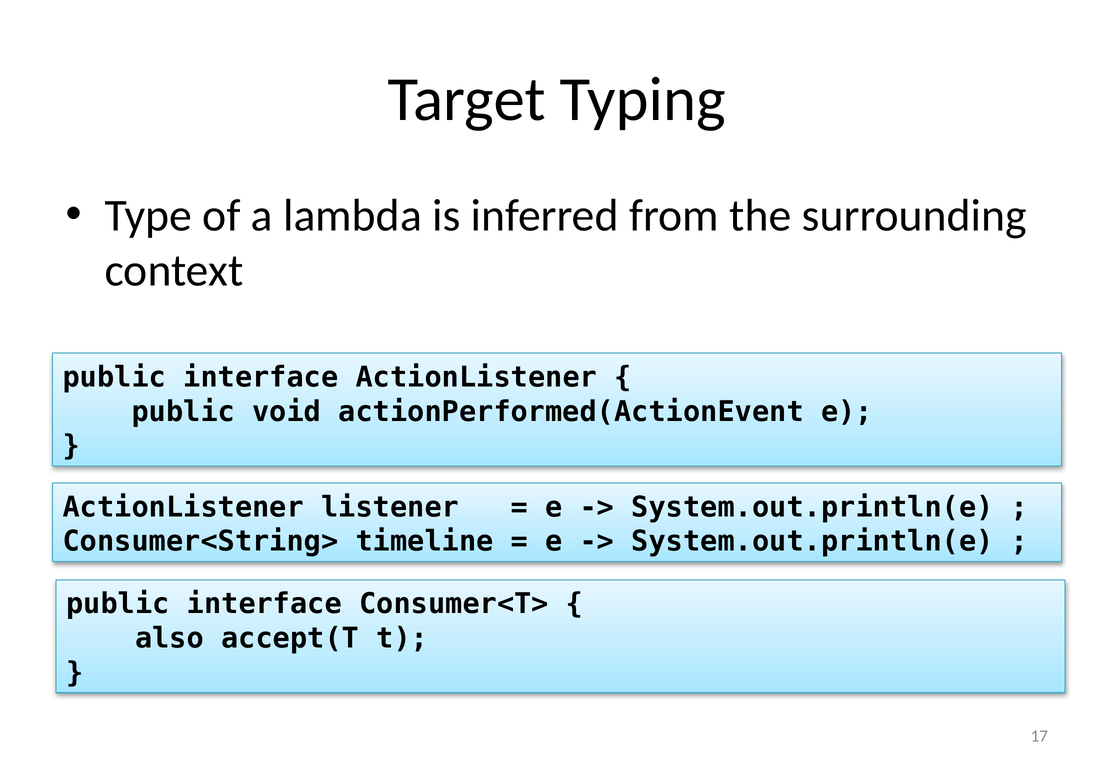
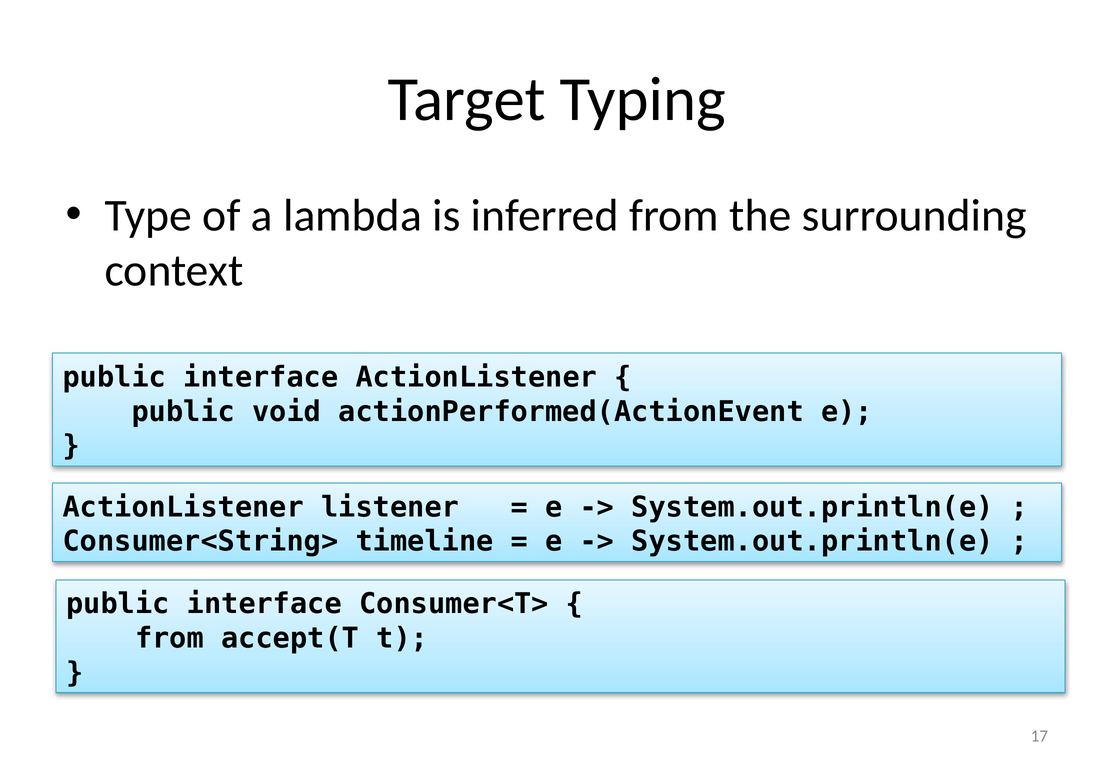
also at (169, 638): also -> from
